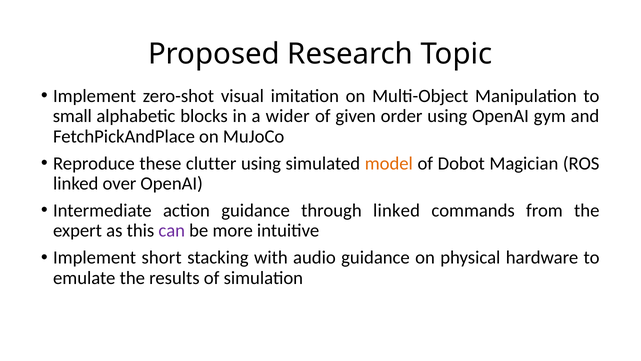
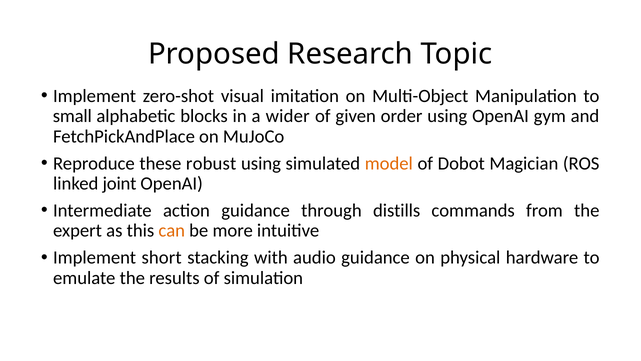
clutter: clutter -> robust
over: over -> joint
through linked: linked -> distills
can colour: purple -> orange
